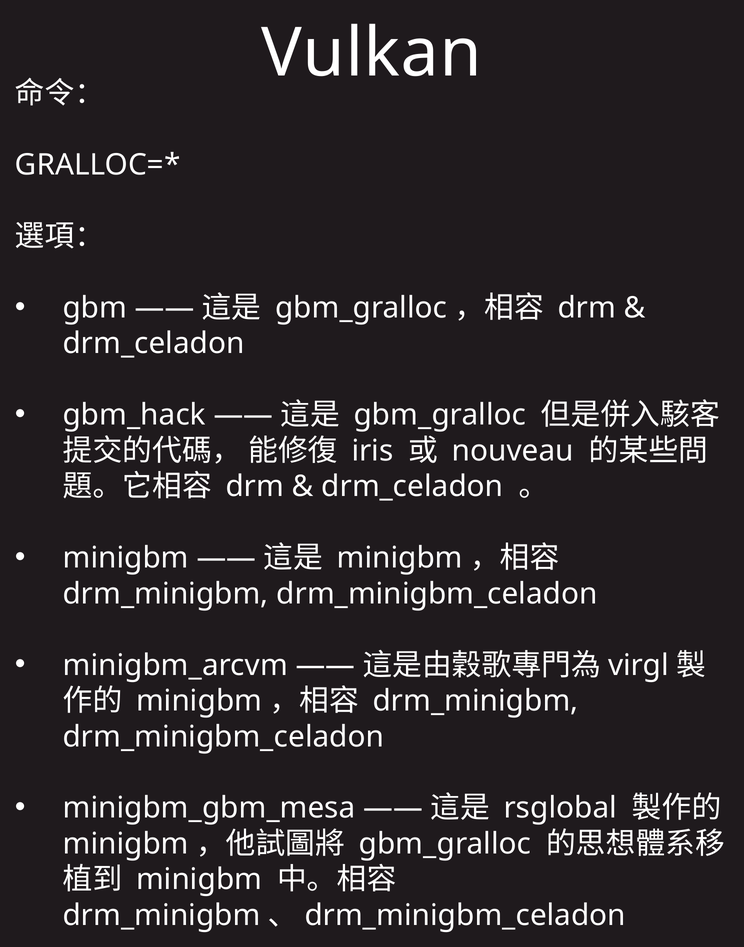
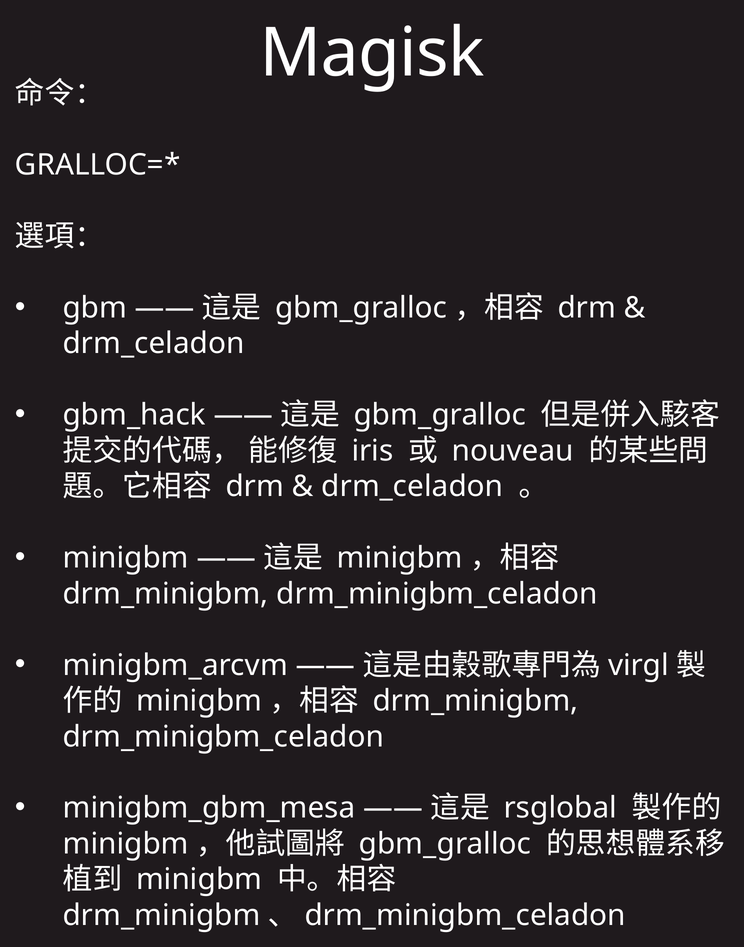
Vulkan: Vulkan -> Magisk
